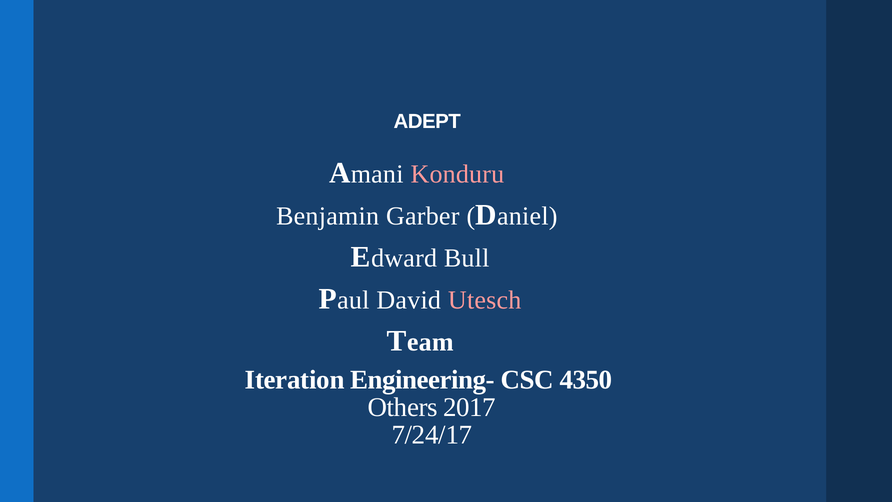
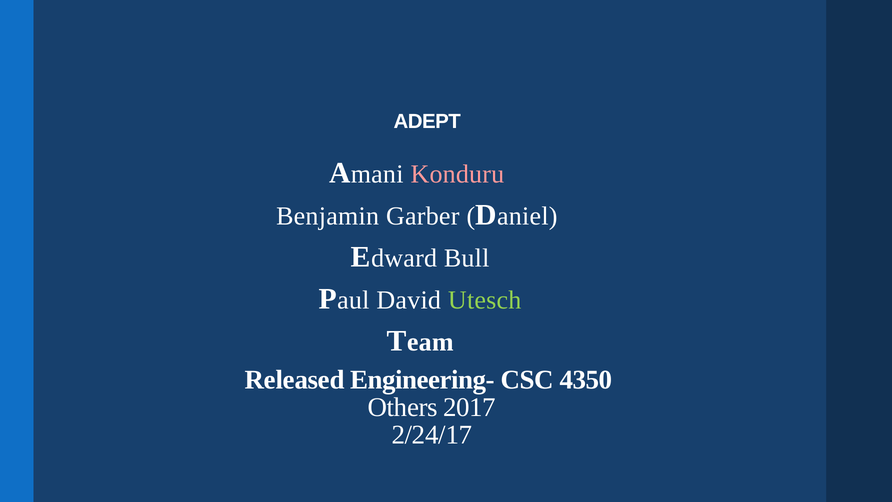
Utesch colour: pink -> light green
Iteration: Iteration -> Released
7/24/17: 7/24/17 -> 2/24/17
